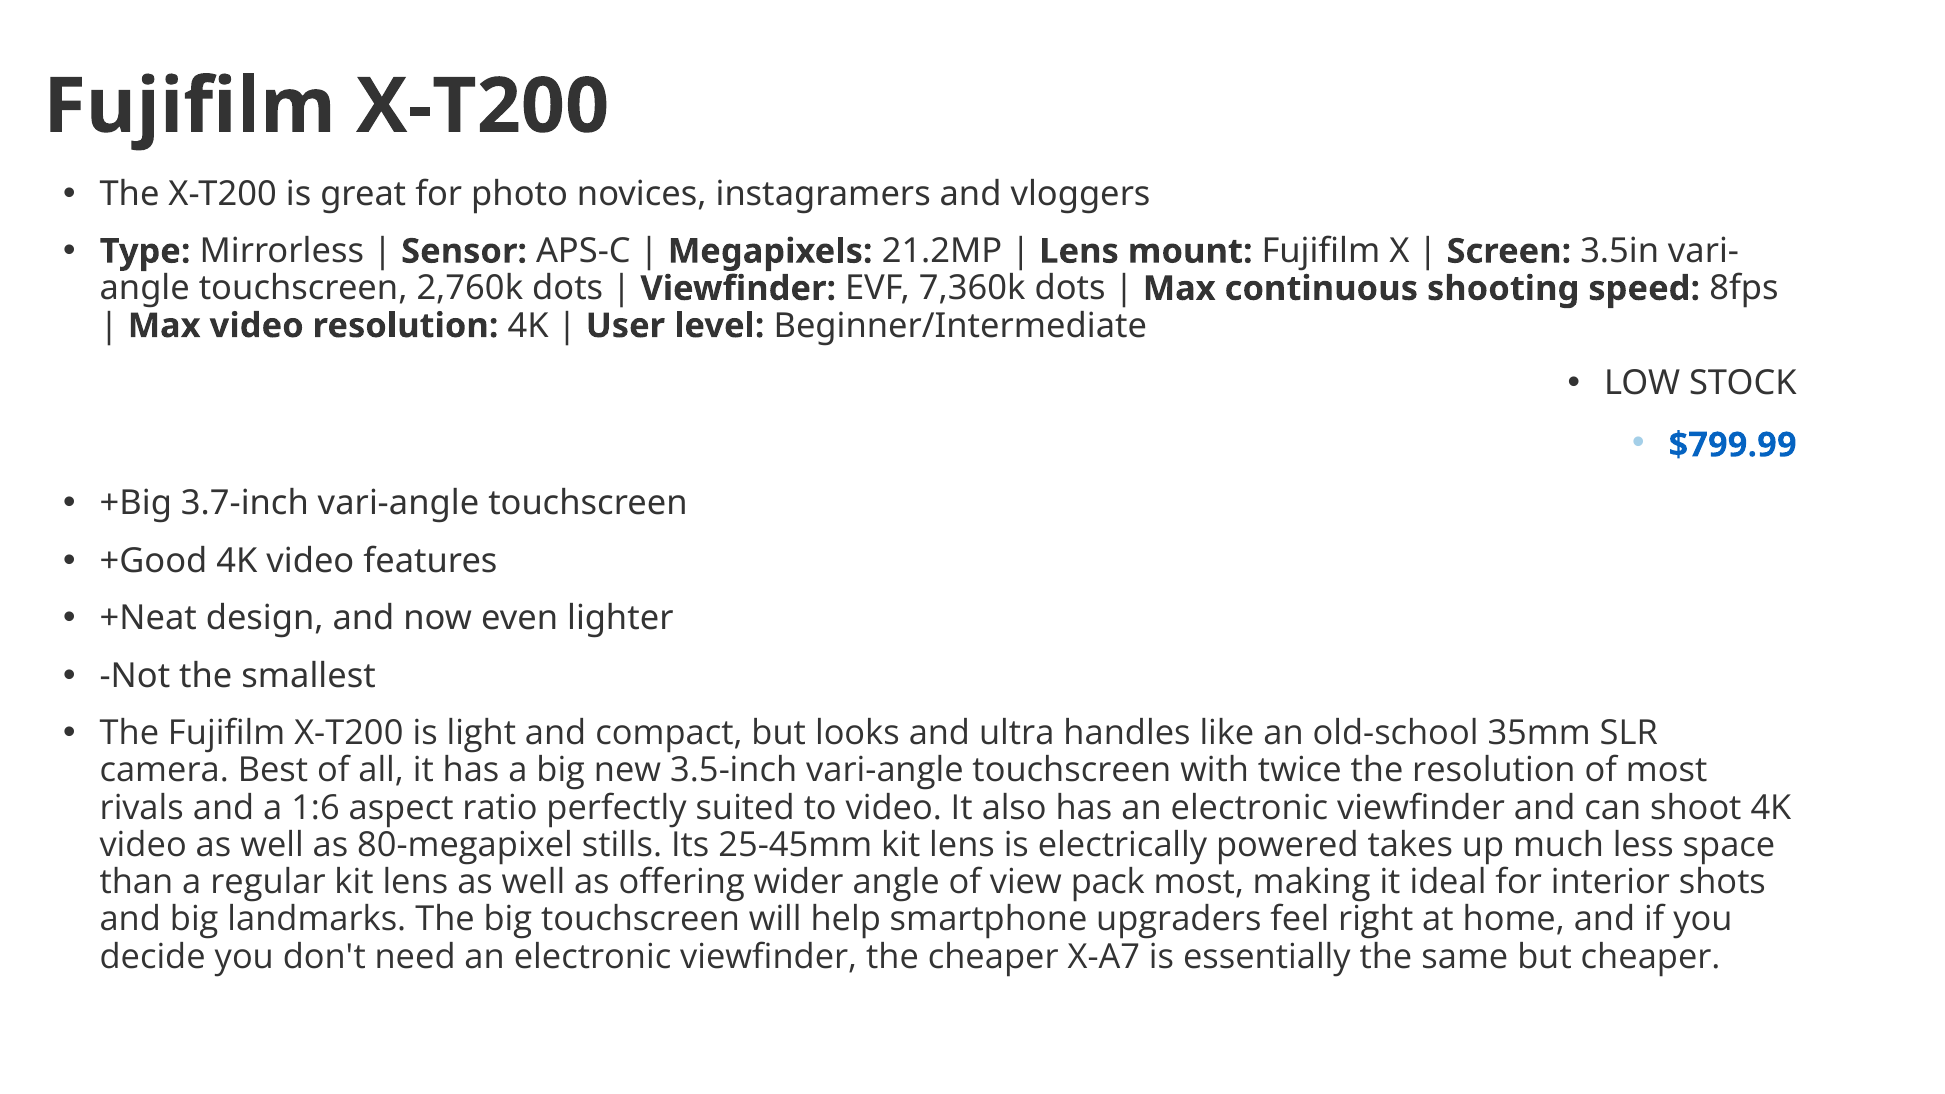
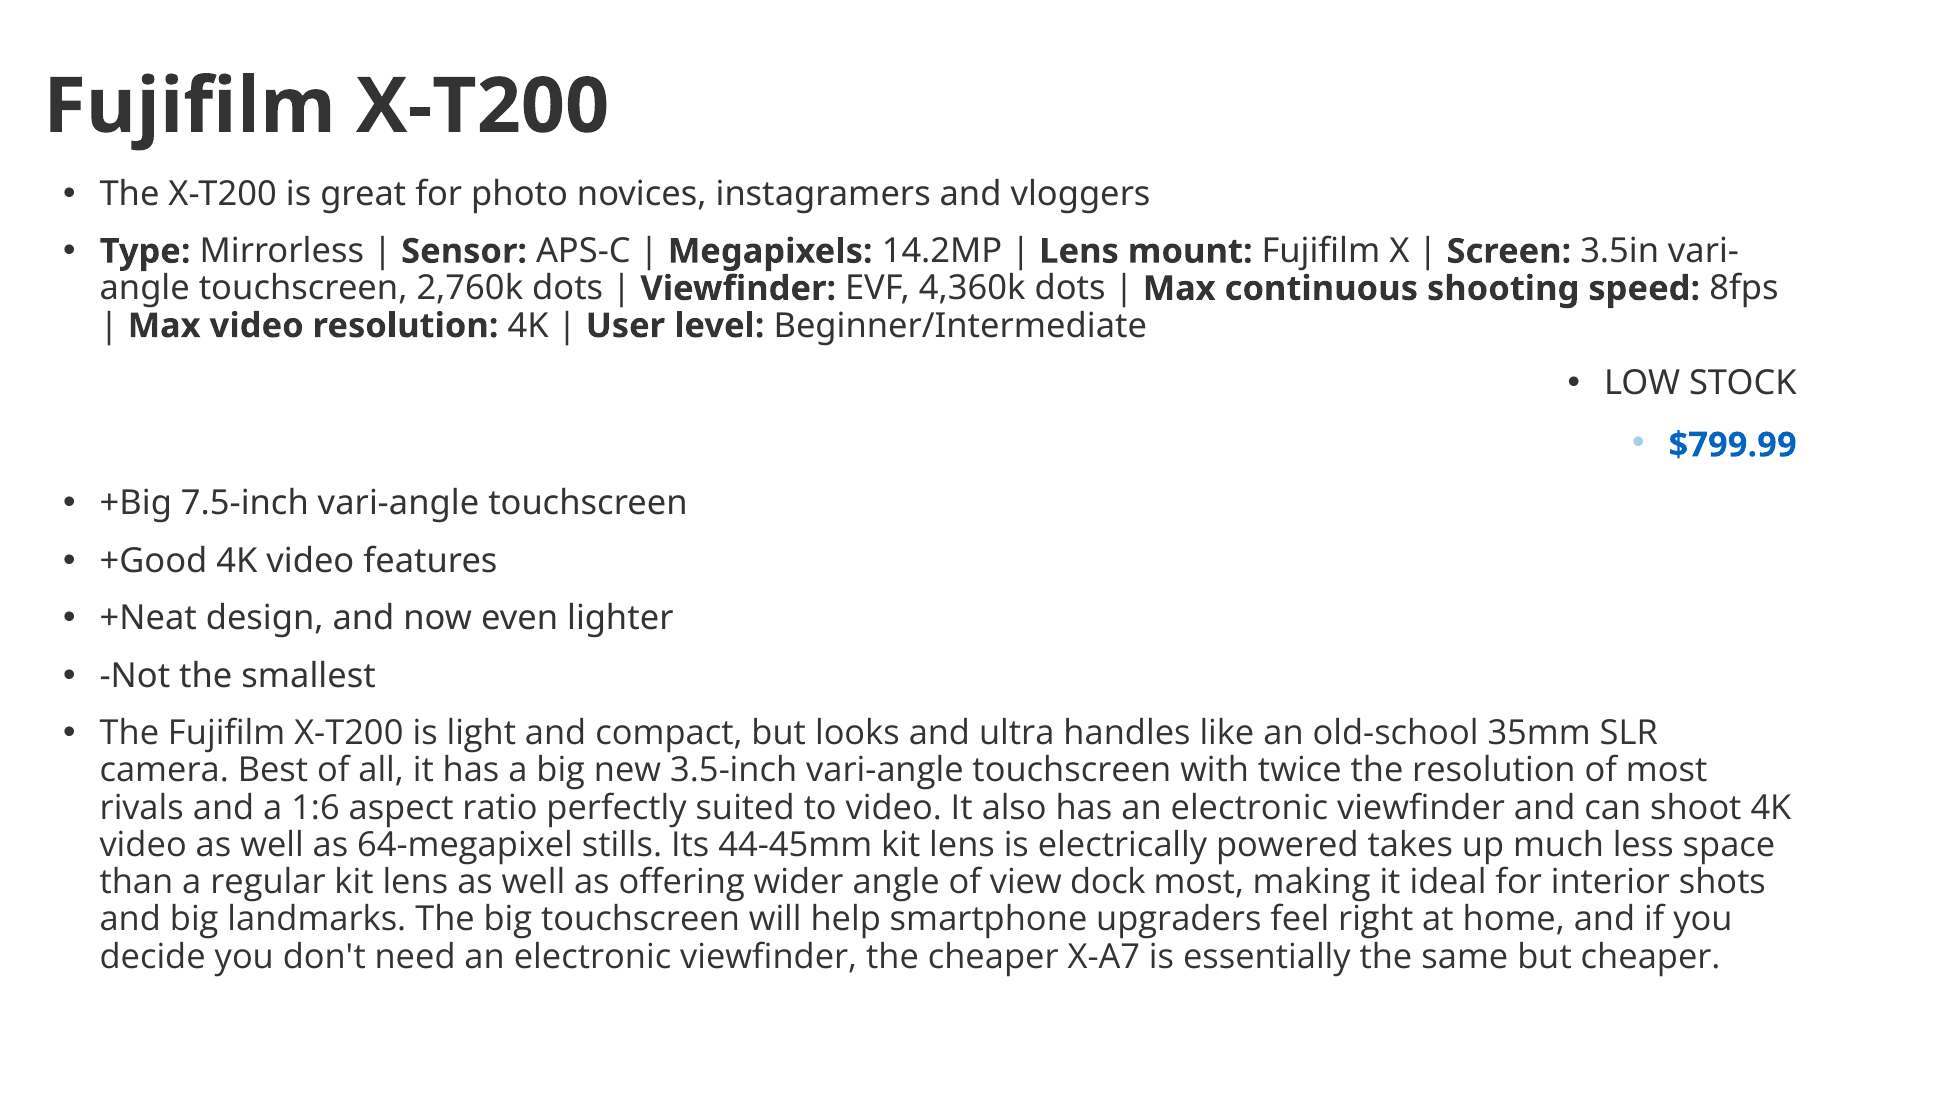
21.2MP: 21.2MP -> 14.2MP
7,360k: 7,360k -> 4,360k
3.7-inch: 3.7-inch -> 7.5-inch
80-megapixel: 80-megapixel -> 64-megapixel
25-45mm: 25-45mm -> 44-45mm
pack: pack -> dock
